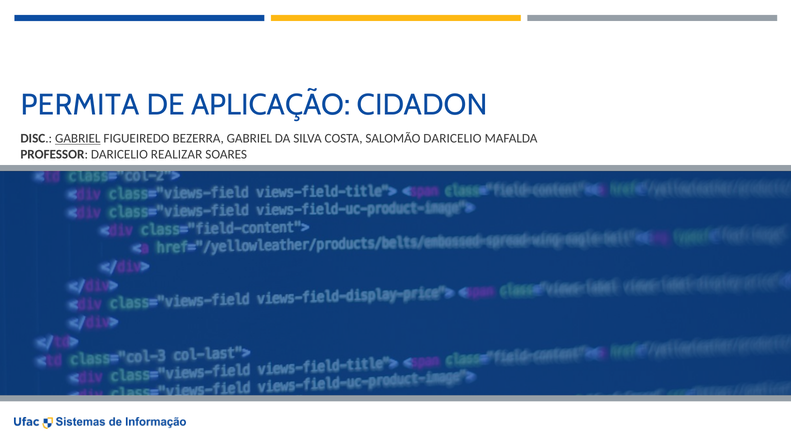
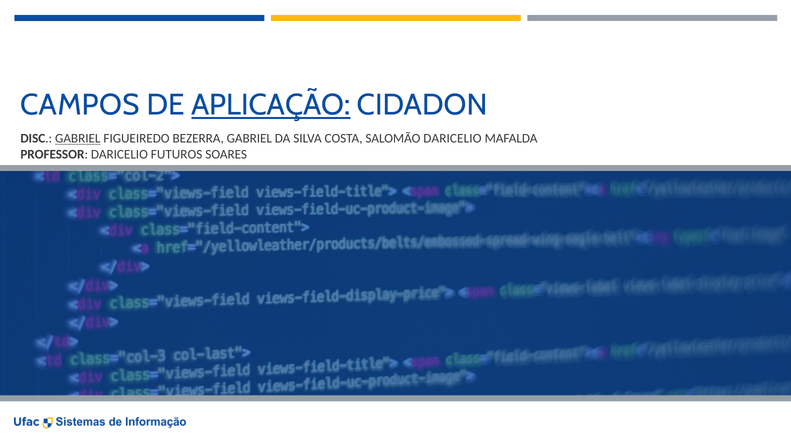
PERMITA: PERMITA -> CAMPOS
APLICAÇÃO underline: none -> present
REALIZAR: REALIZAR -> FUTUROS
